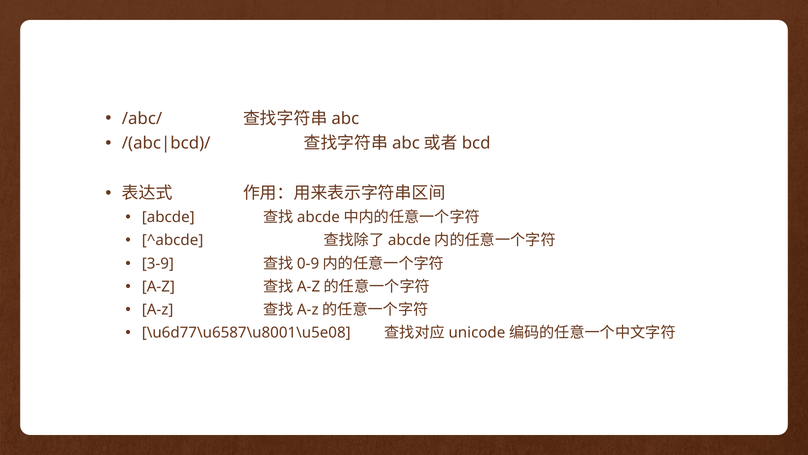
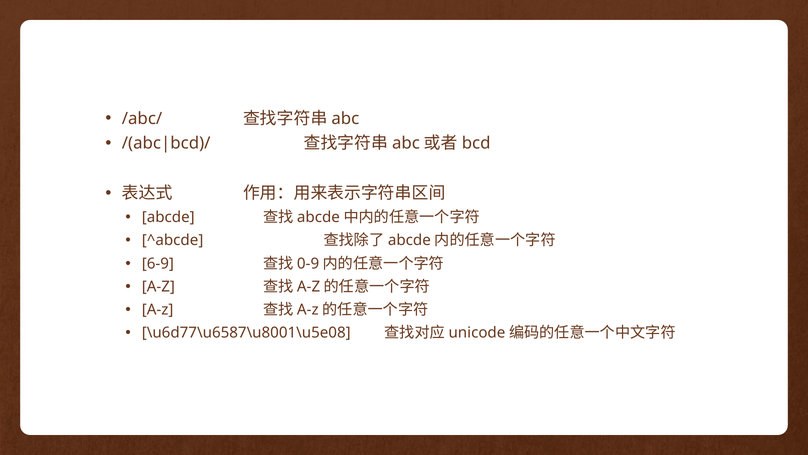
3-9: 3-9 -> 6-9
